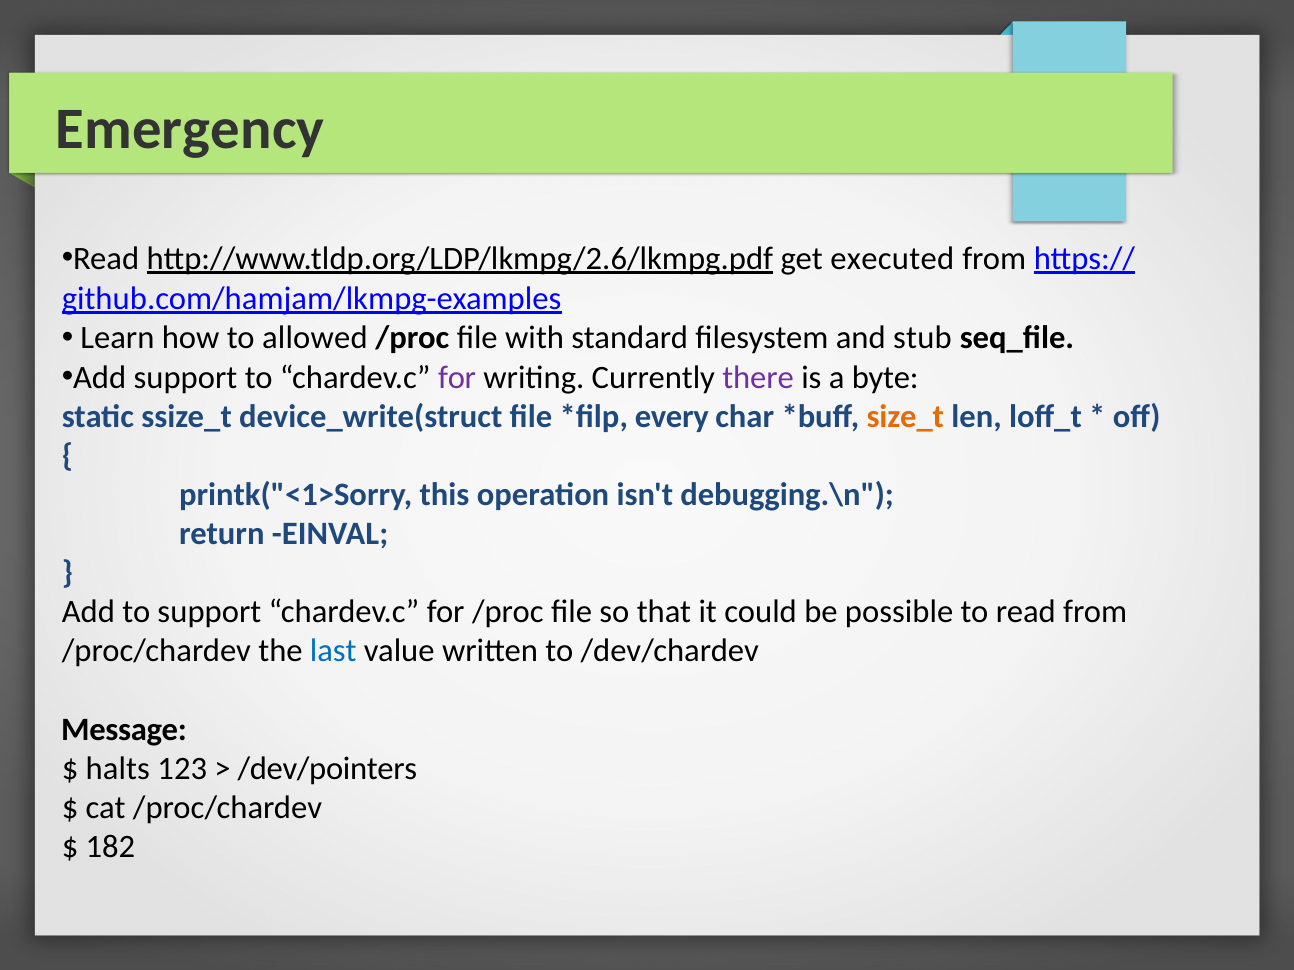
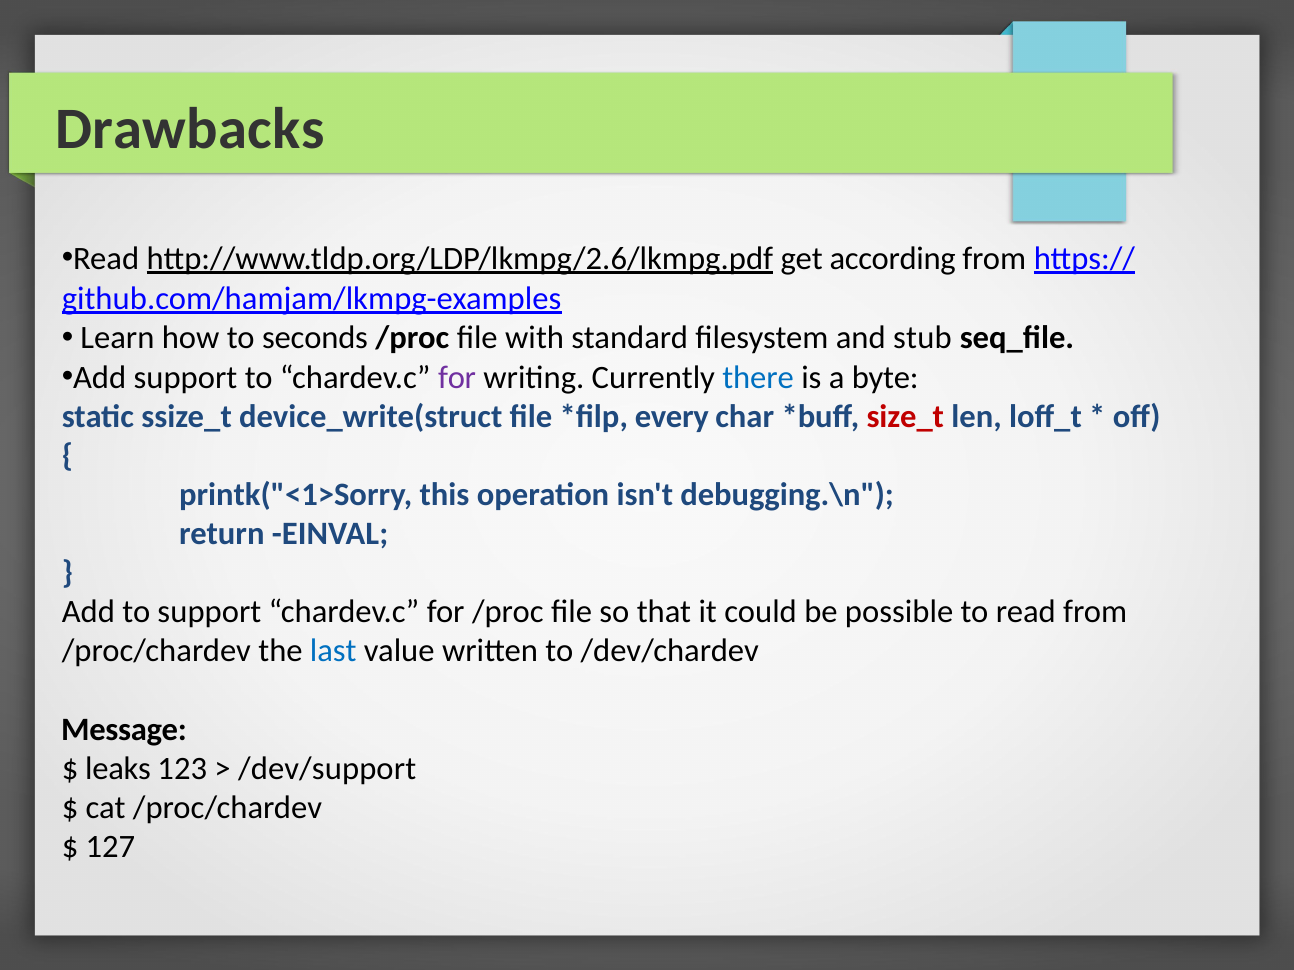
Emergency: Emergency -> Drawbacks
executed: executed -> according
allowed: allowed -> seconds
there colour: purple -> blue
size_t colour: orange -> red
halts: halts -> leaks
/dev/pointers: /dev/pointers -> /dev/support
182: 182 -> 127
